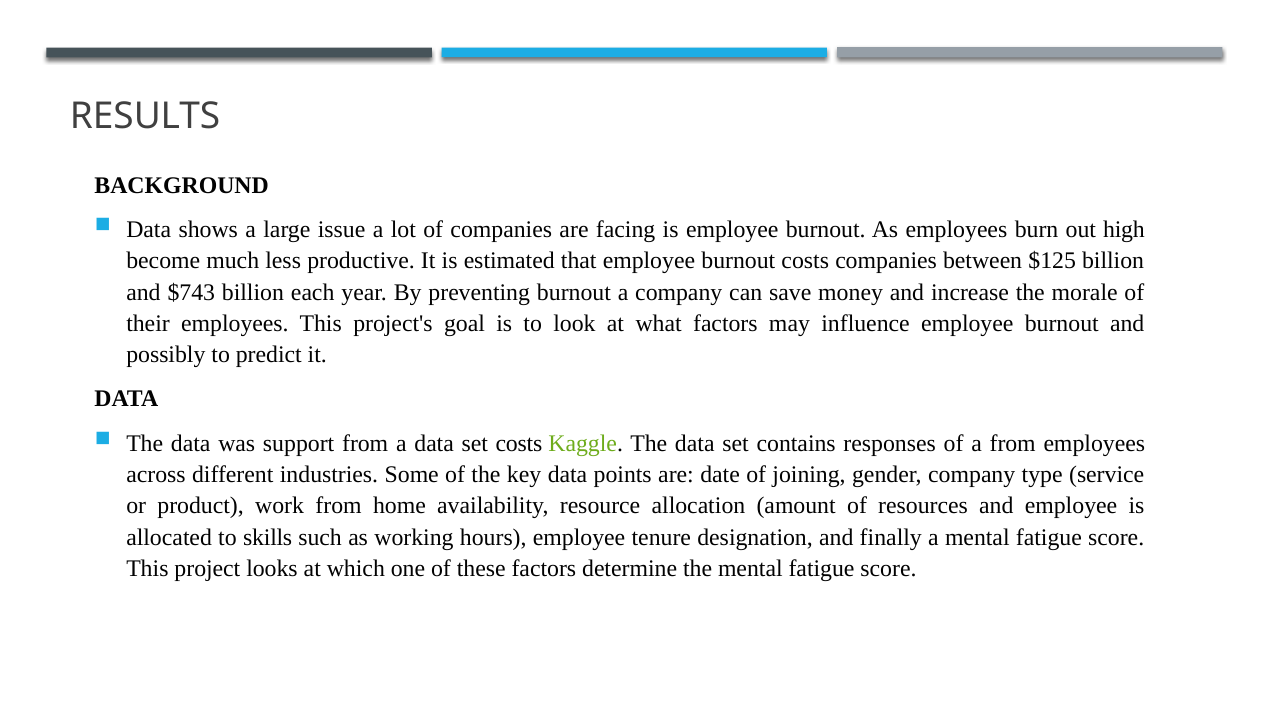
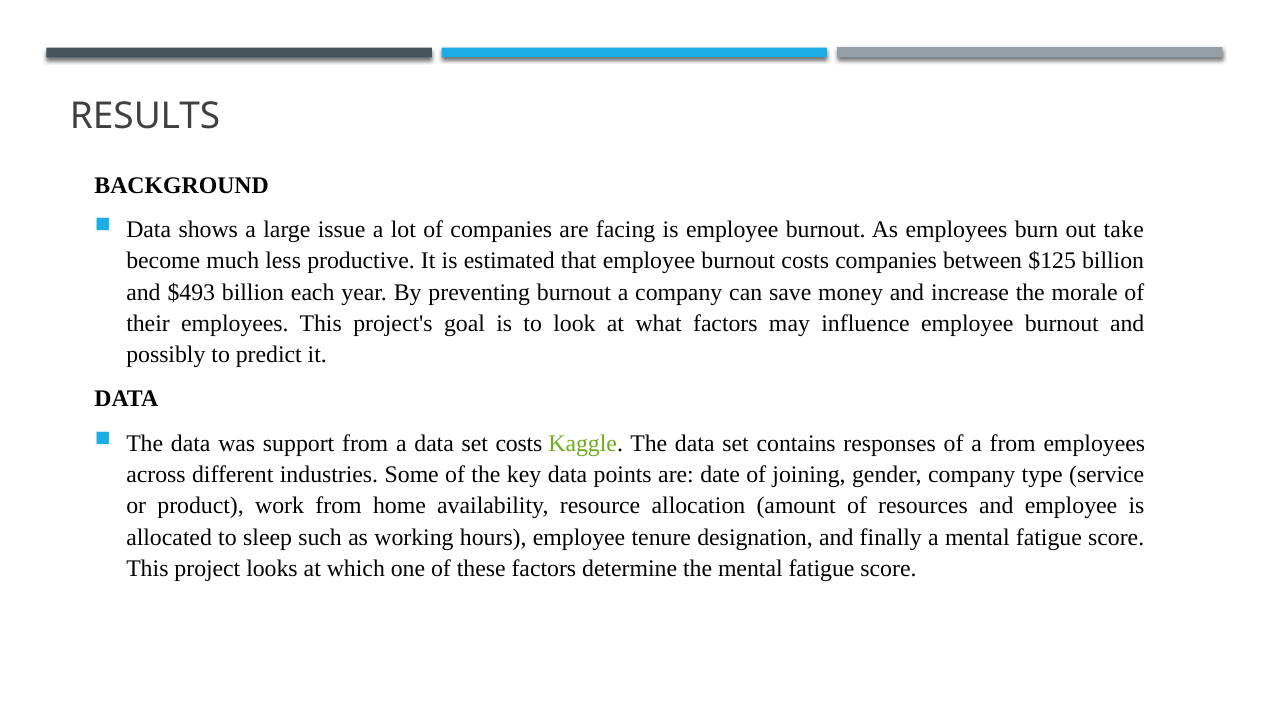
high: high -> take
$743: $743 -> $493
skills: skills -> sleep
